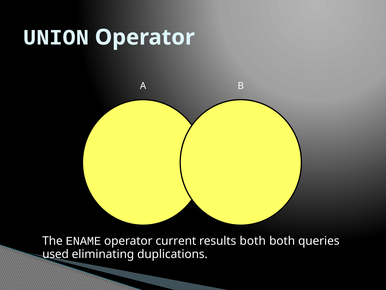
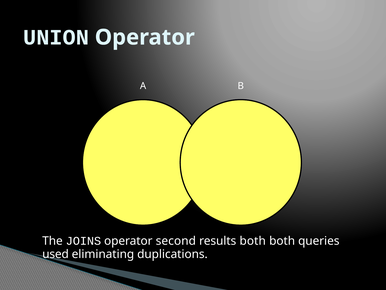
ENAME: ENAME -> JOINS
current: current -> second
